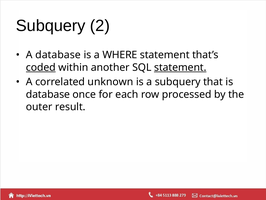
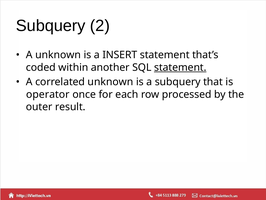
A database: database -> unknown
WHERE: WHERE -> INSERT
coded underline: present -> none
database at (48, 94): database -> operator
